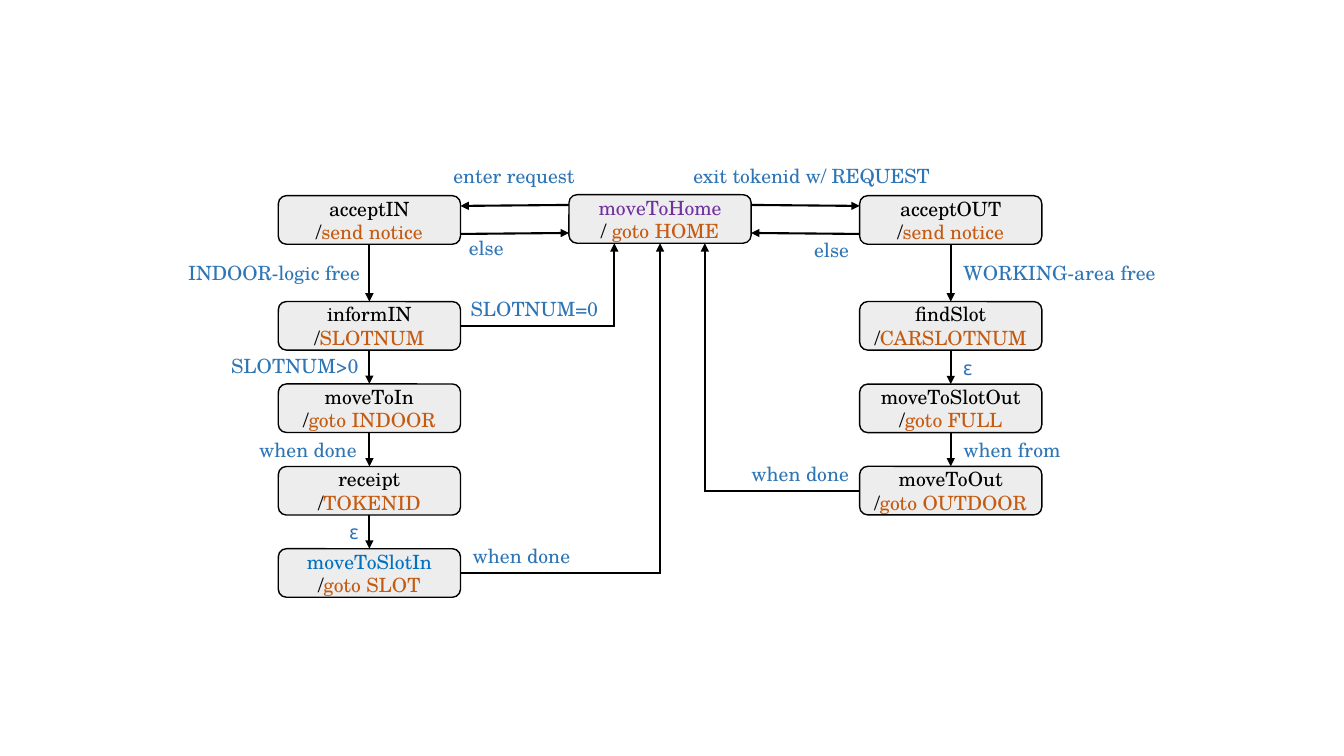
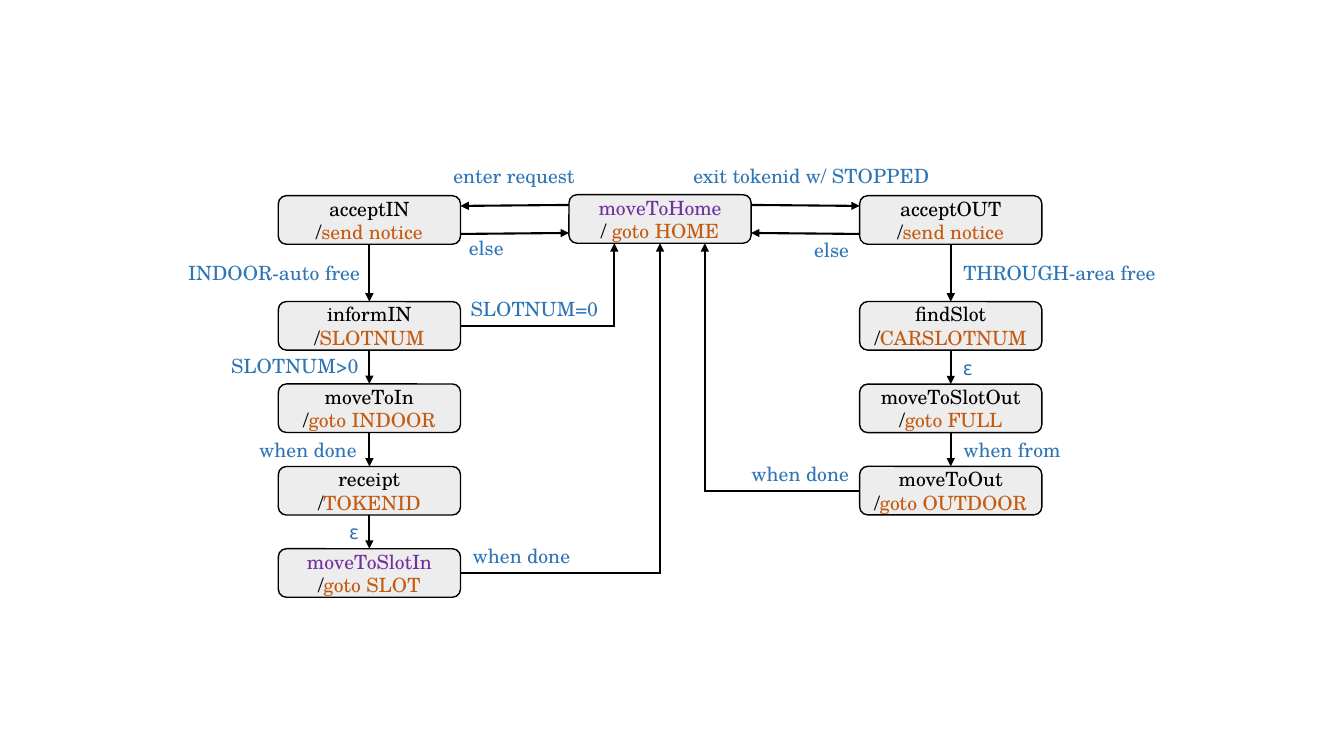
w/ REQUEST: REQUEST -> STOPPED
INDOOR-logic: INDOOR-logic -> INDOOR-auto
WORKING-area: WORKING-area -> THROUGH-area
moveToSlotIn colour: blue -> purple
